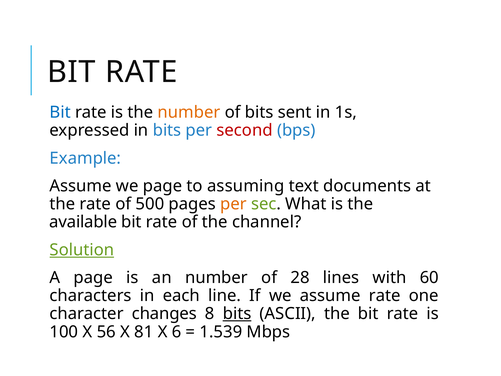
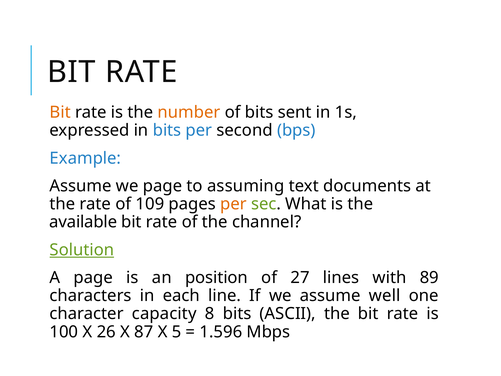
Bit at (60, 112) colour: blue -> orange
second colour: red -> black
500: 500 -> 109
an number: number -> position
28: 28 -> 27
60: 60 -> 89
assume rate: rate -> well
changes: changes -> capacity
bits at (237, 314) underline: present -> none
56: 56 -> 26
81: 81 -> 87
6: 6 -> 5
1.539: 1.539 -> 1.596
